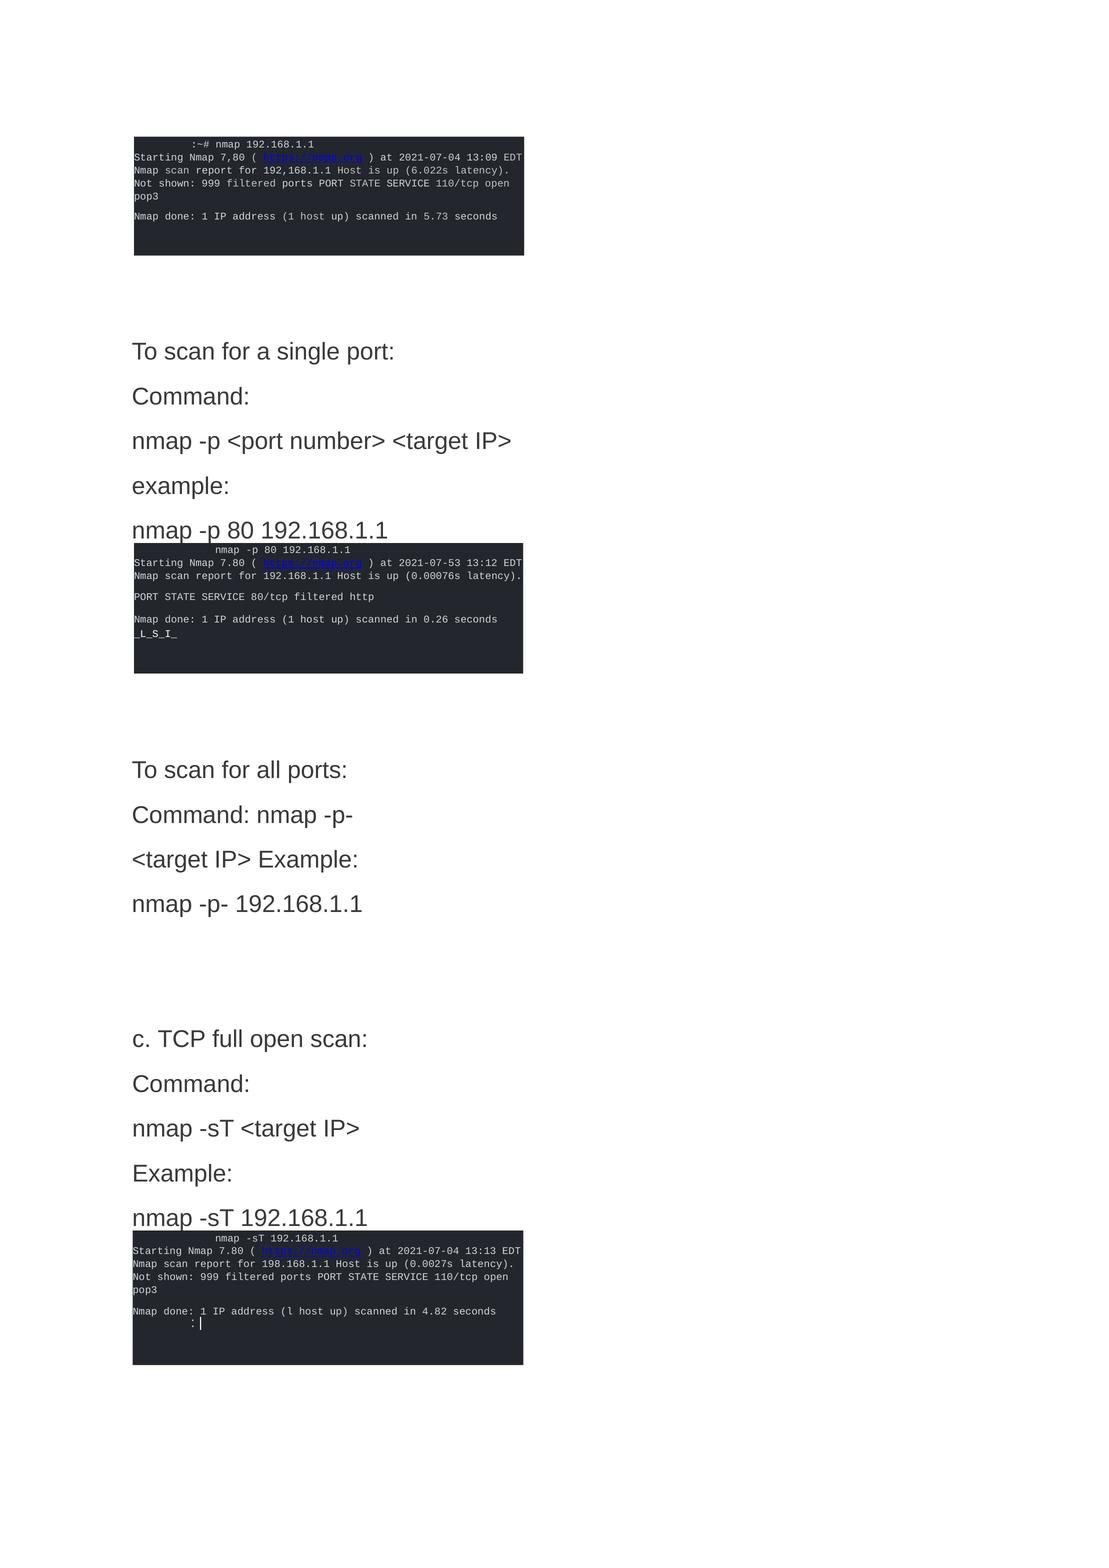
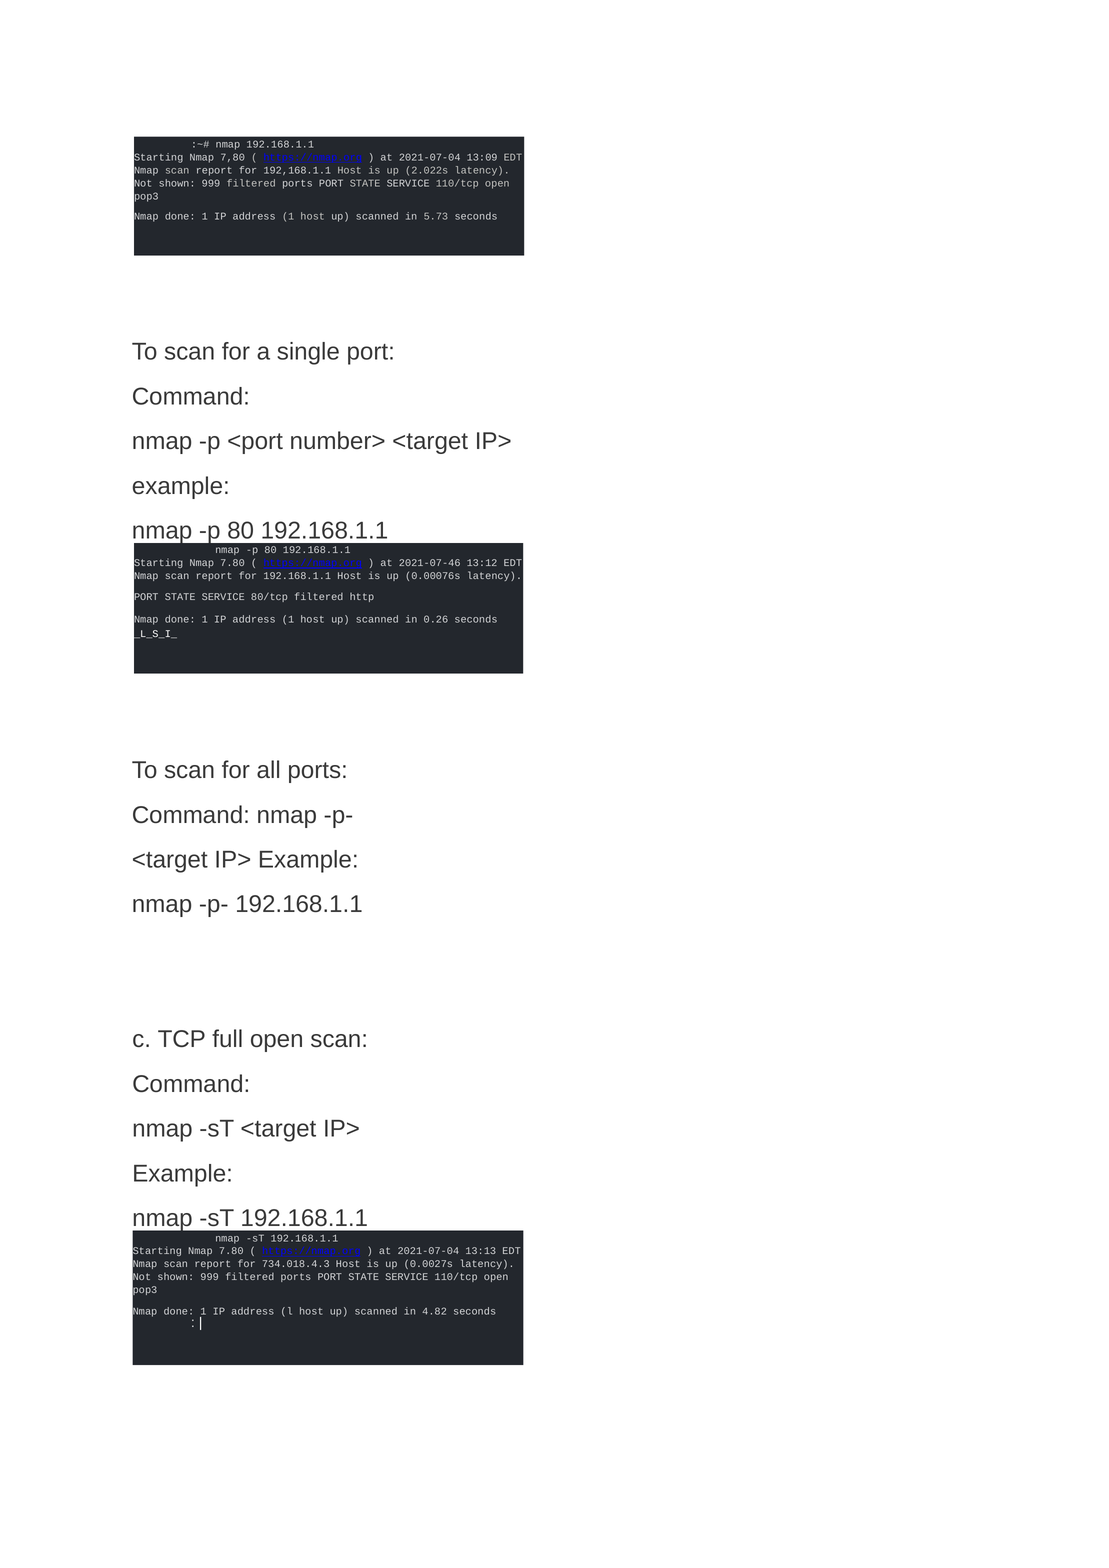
6.022s: 6.022s -> 2.022s
2021-07-53: 2021-07-53 -> 2021-07-46
198.168.1.1: 198.168.1.1 -> 734.018.4.3
